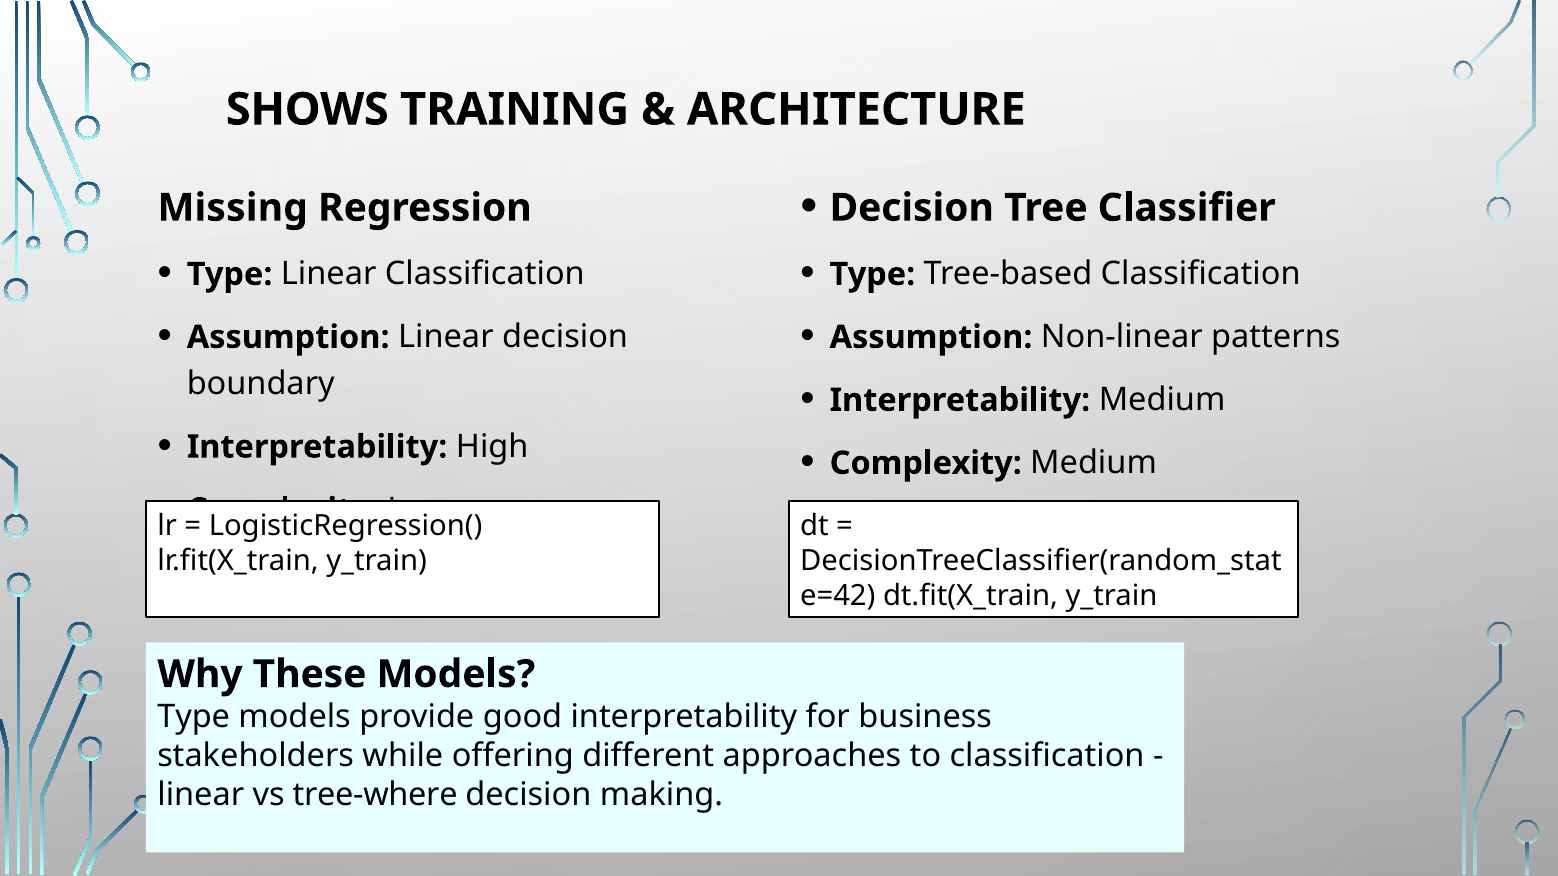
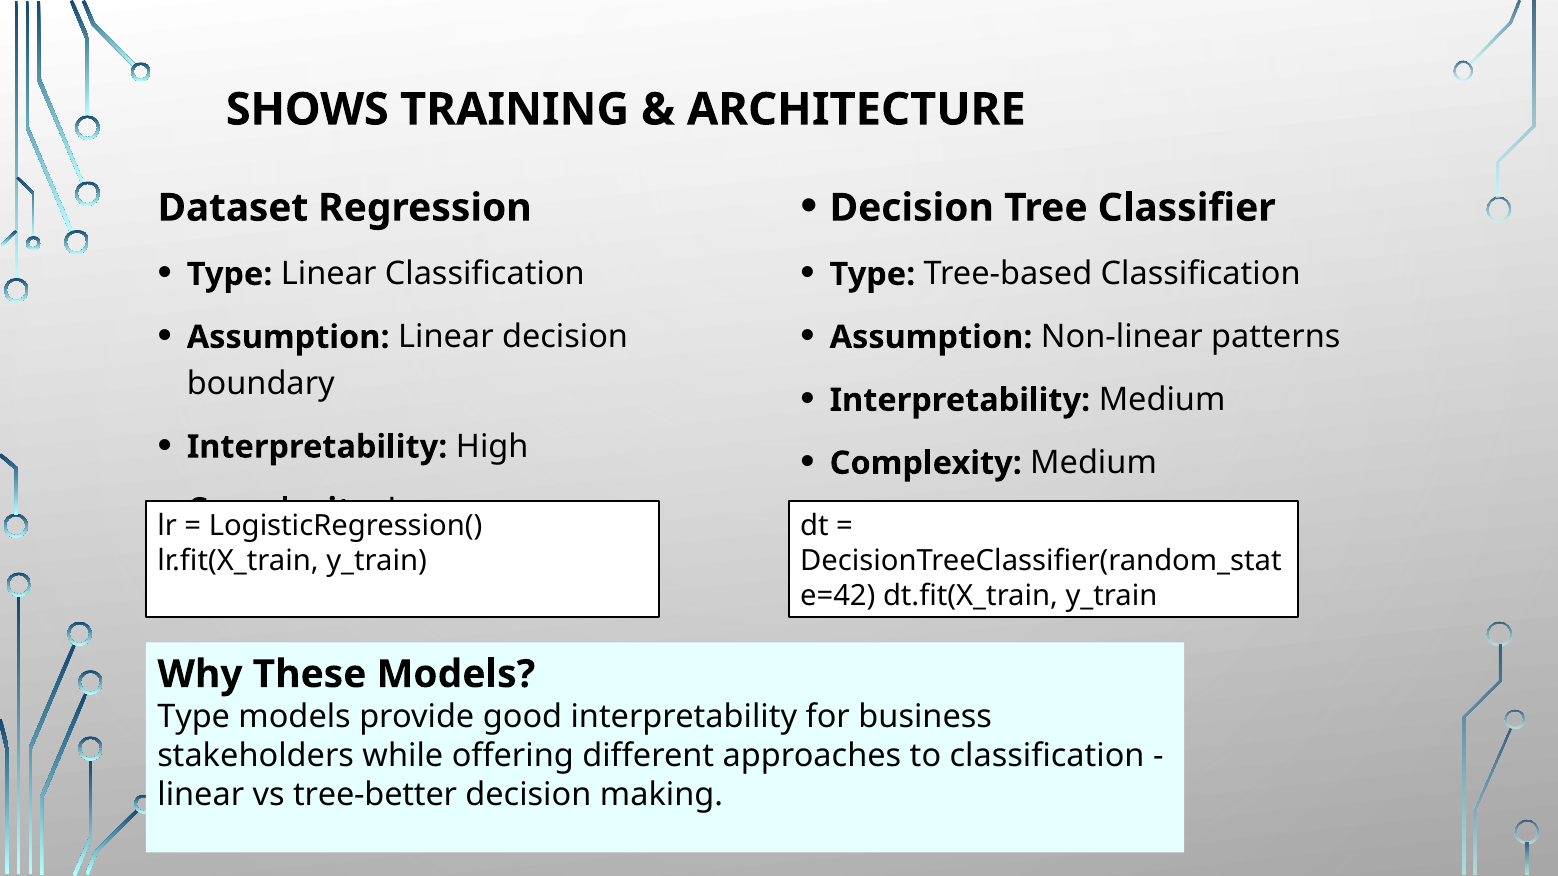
Missing: Missing -> Dataset
tree-where: tree-where -> tree-better
